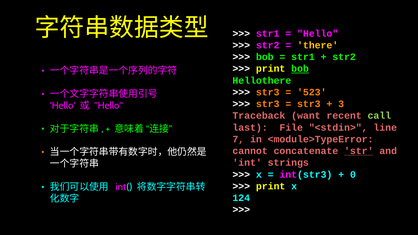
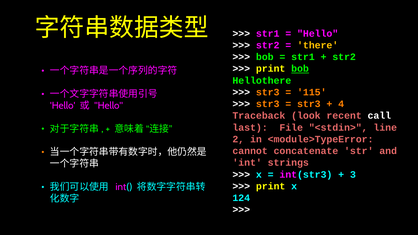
523: 523 -> 115
3: 3 -> 4
want: want -> look
call colour: light green -> white
7: 7 -> 2
str underline: present -> none
0: 0 -> 3
